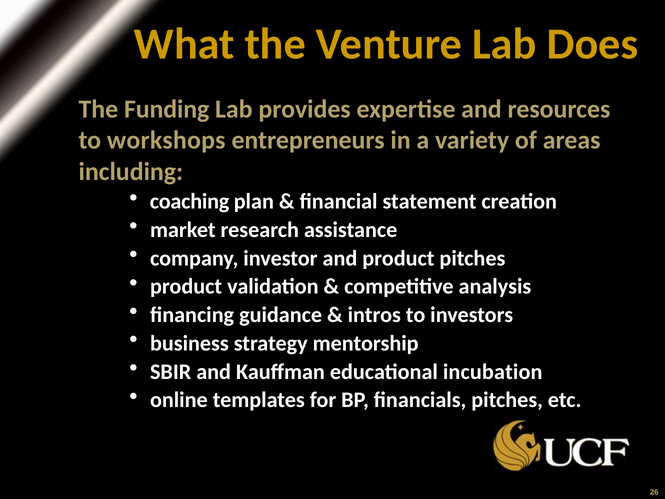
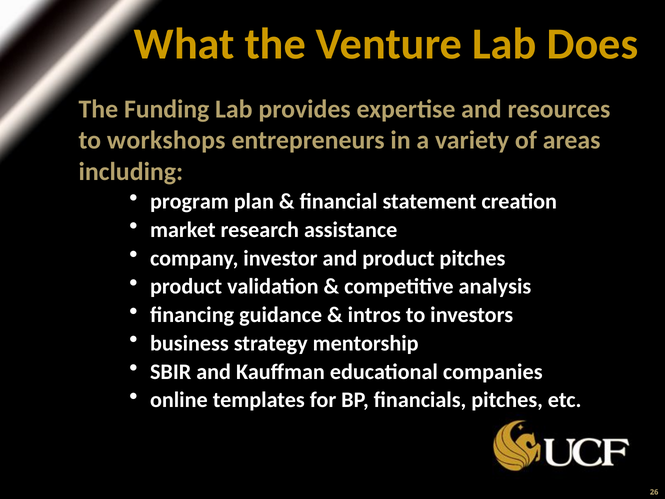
coaching: coaching -> program
incubation: incubation -> companies
